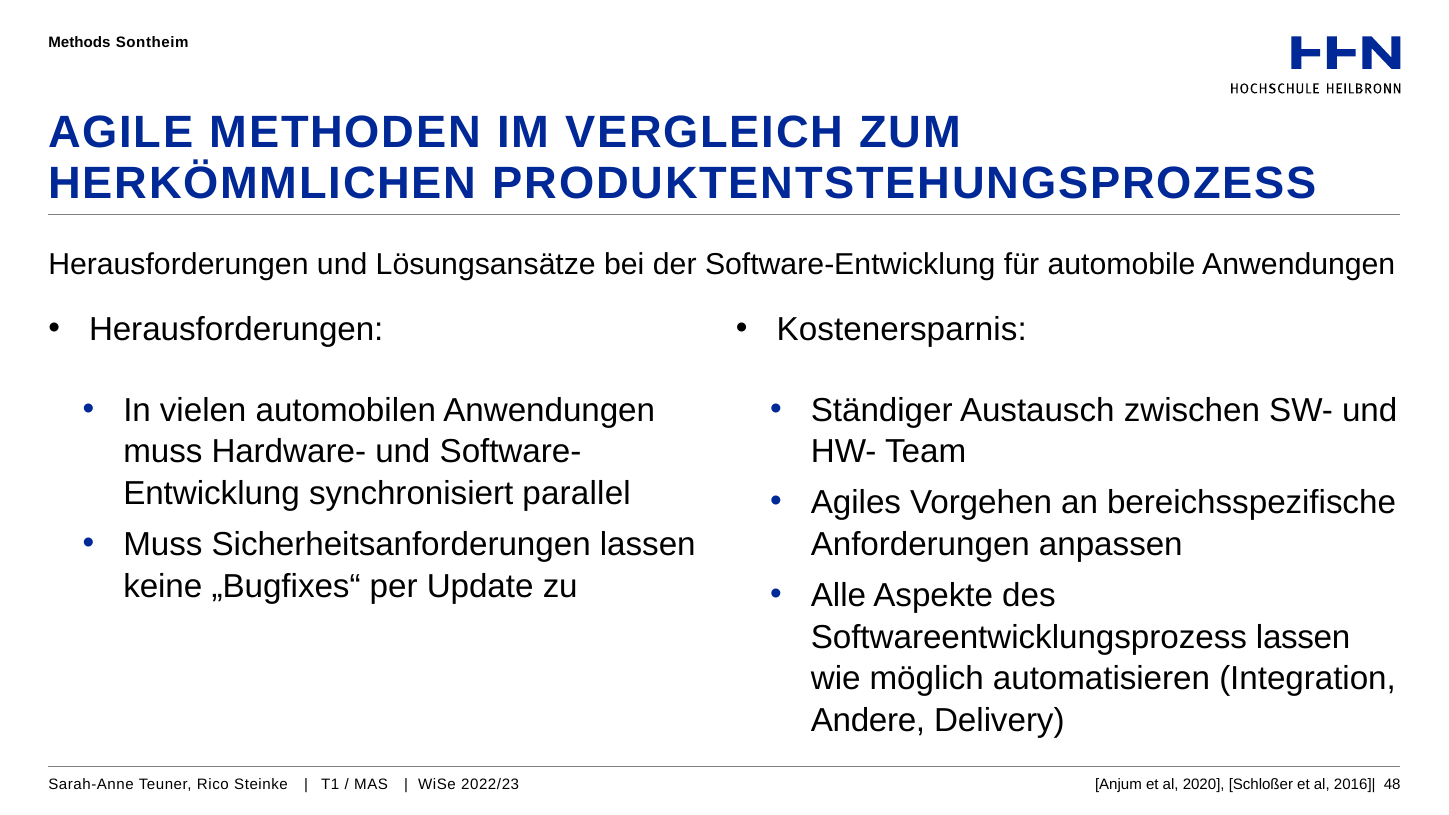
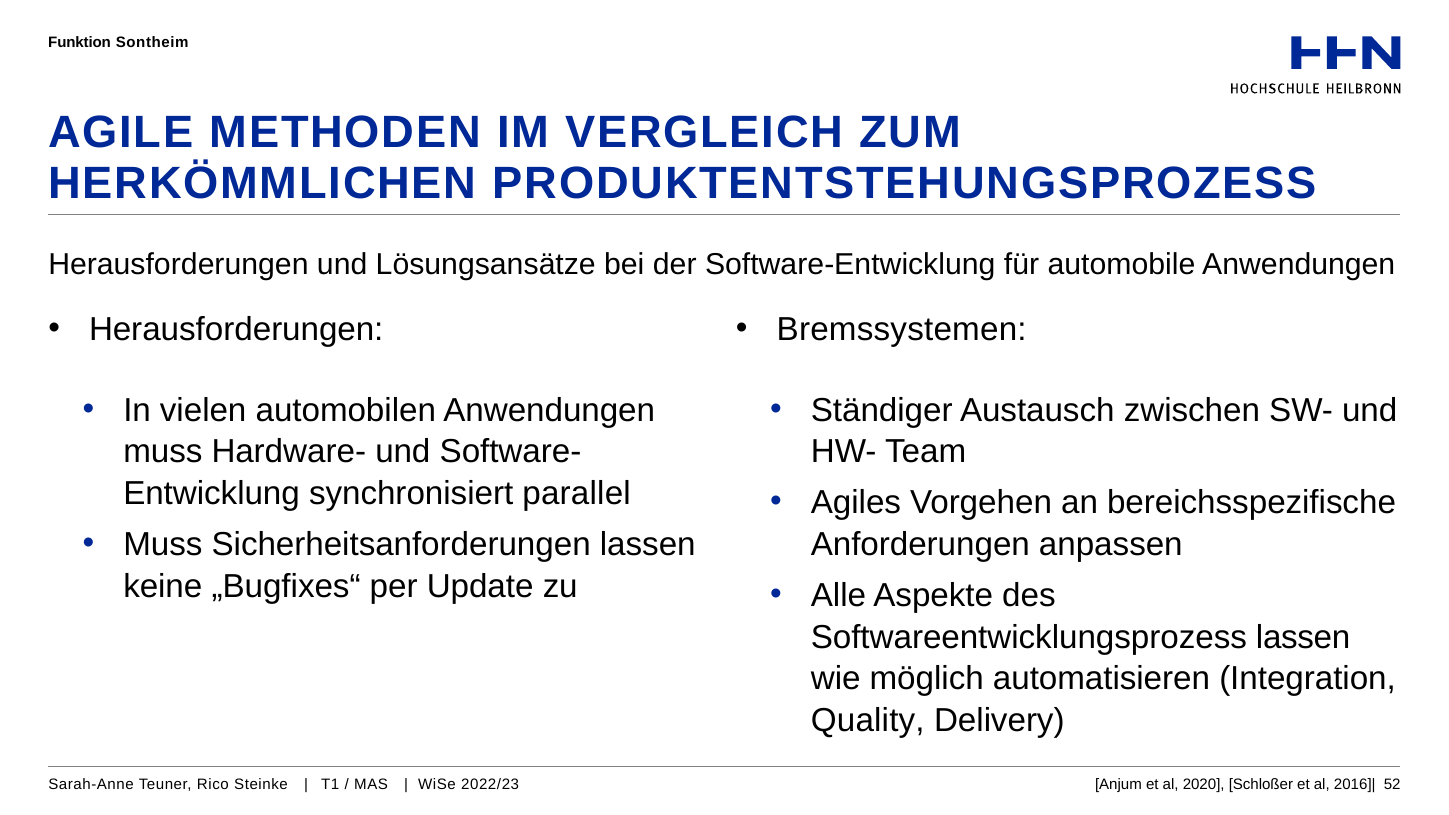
Methods: Methods -> Funktion
Kostenersparnis: Kostenersparnis -> Bremssystemen
Andere: Andere -> Quality
48: 48 -> 52
